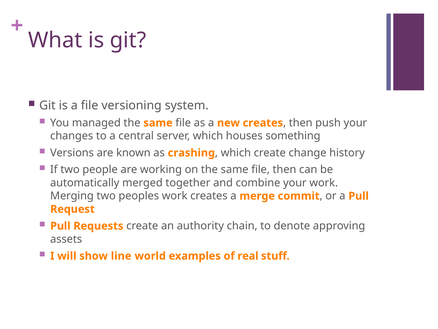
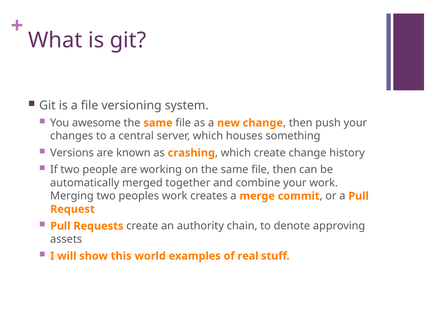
managed: managed -> awesome
new creates: creates -> change
line: line -> this
